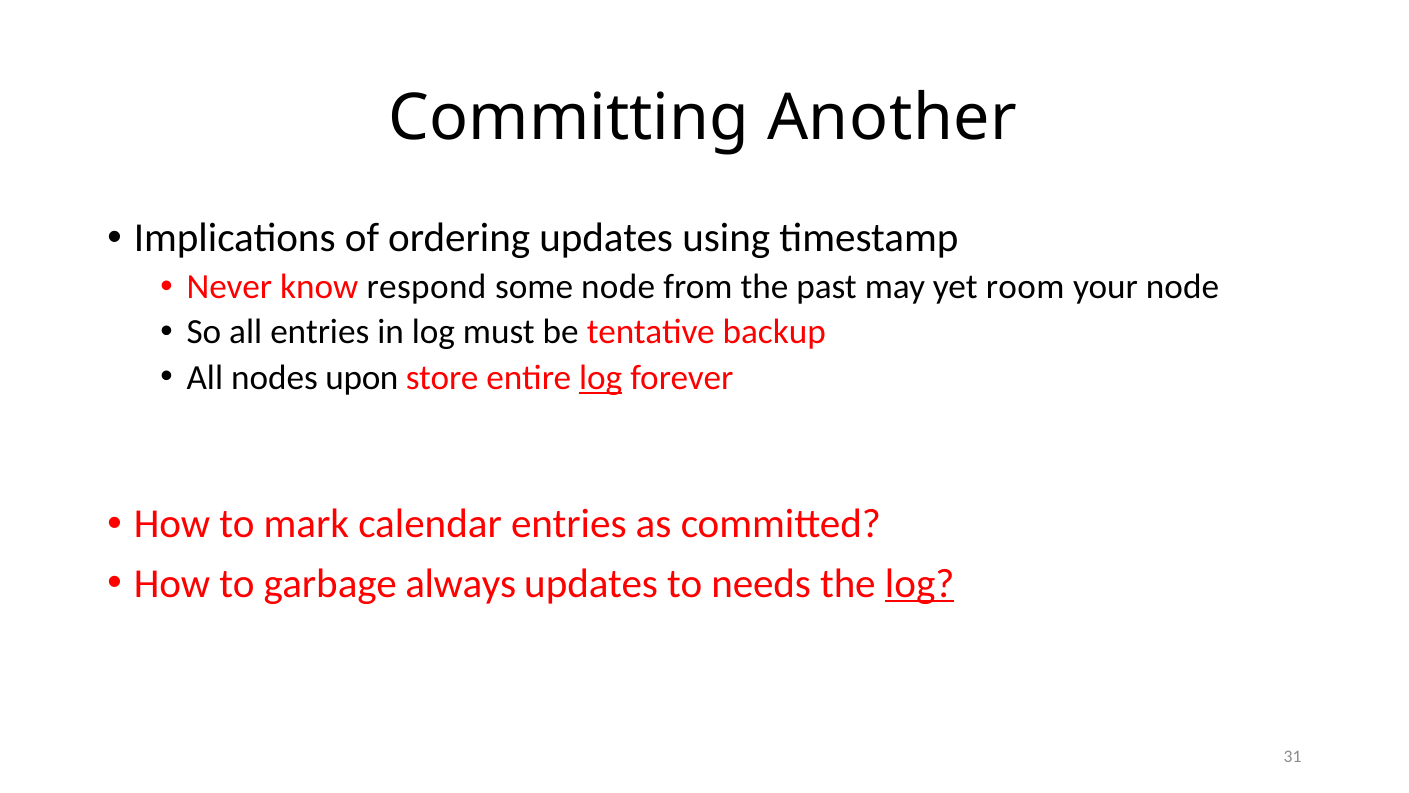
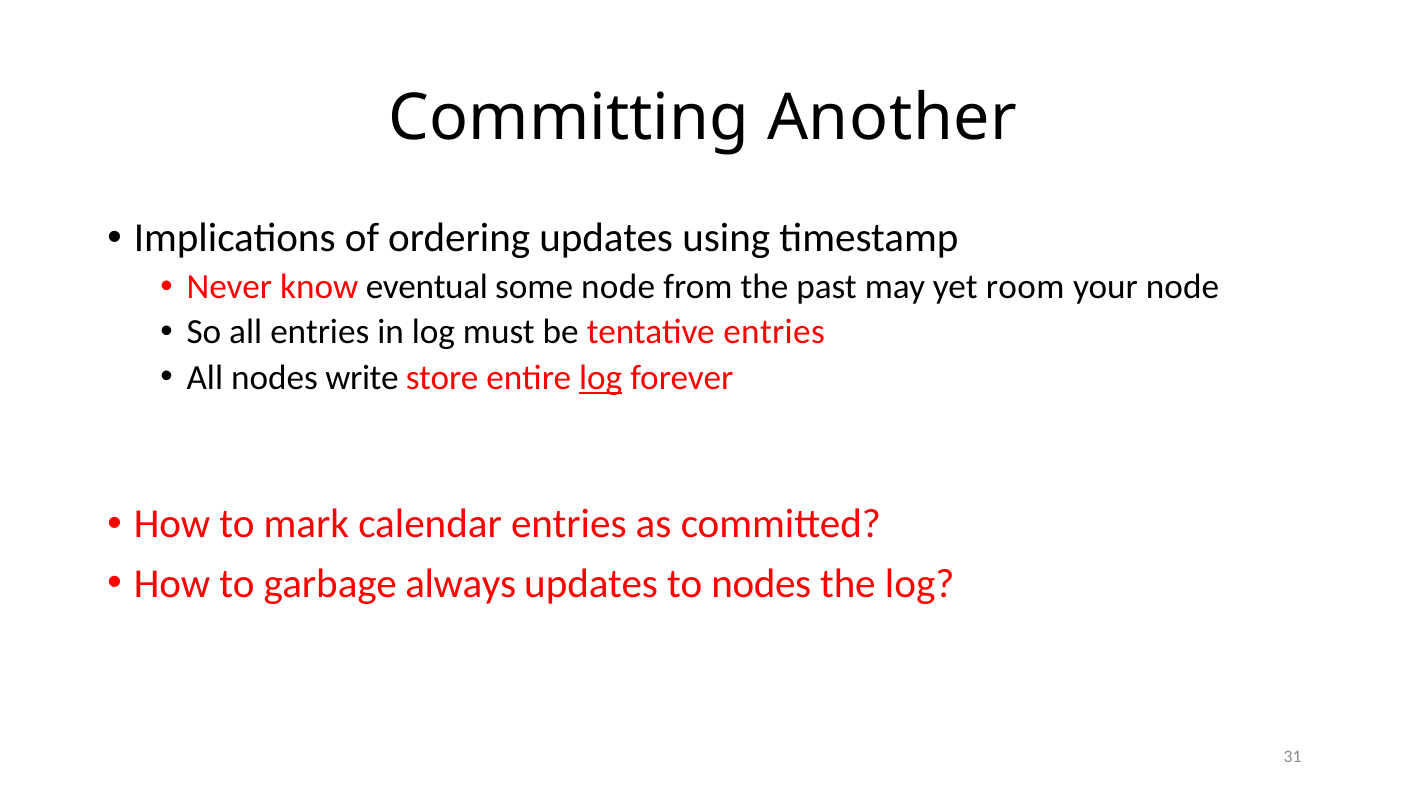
respond: respond -> eventual
tentative backup: backup -> entries
upon: upon -> write
to needs: needs -> nodes
log at (920, 583) underline: present -> none
